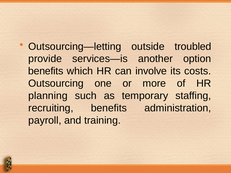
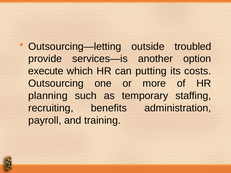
benefits at (46, 71): benefits -> execute
involve: involve -> putting
